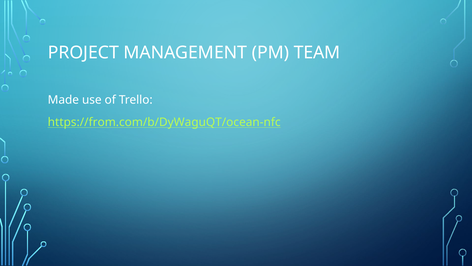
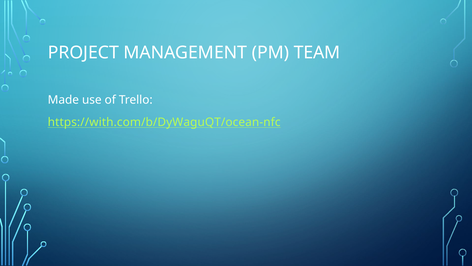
https://from.com/b/DyWaguQT/ocean-nfc: https://from.com/b/DyWaguQT/ocean-nfc -> https://with.com/b/DyWaguQT/ocean-nfc
